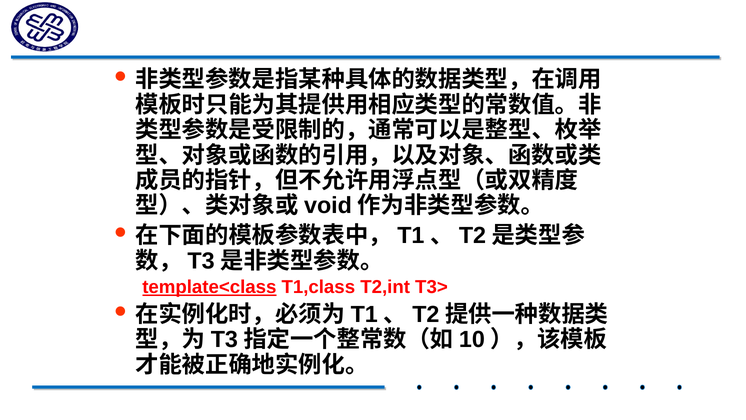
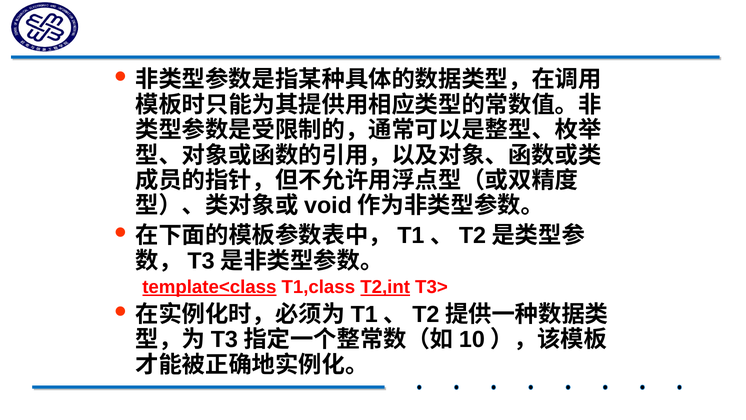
T2,int underline: none -> present
